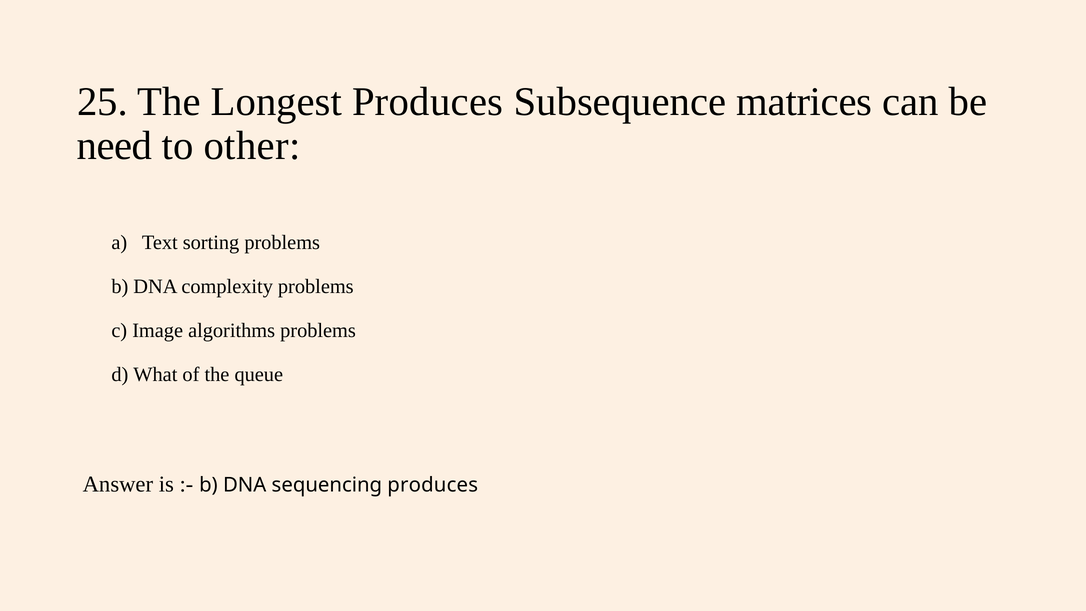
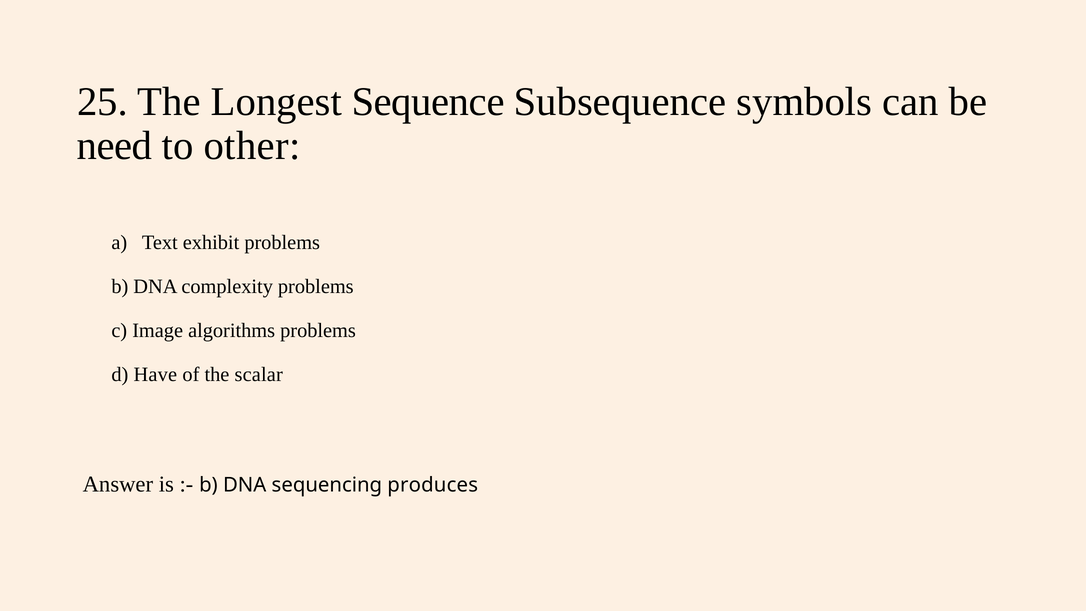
Longest Produces: Produces -> Sequence
matrices: matrices -> symbols
sorting: sorting -> exhibit
What: What -> Have
queue: queue -> scalar
